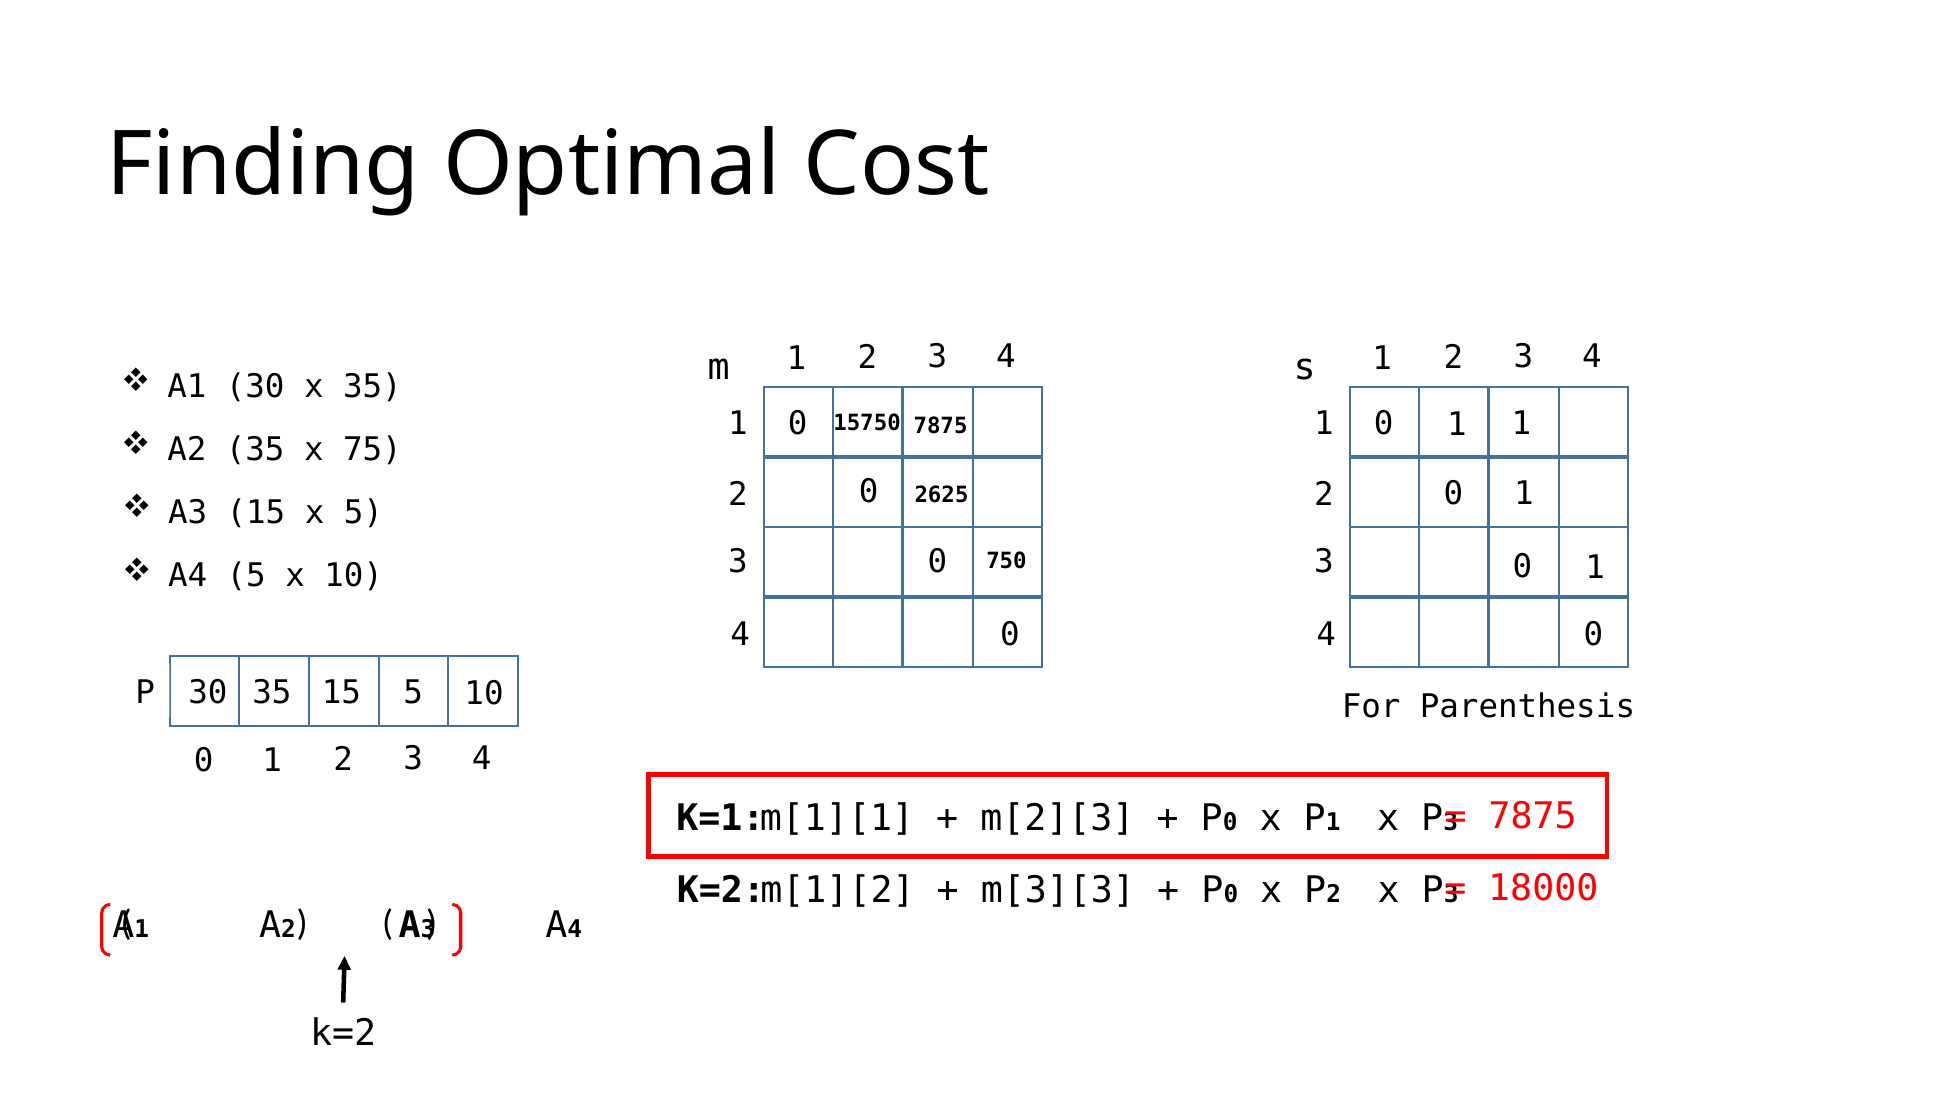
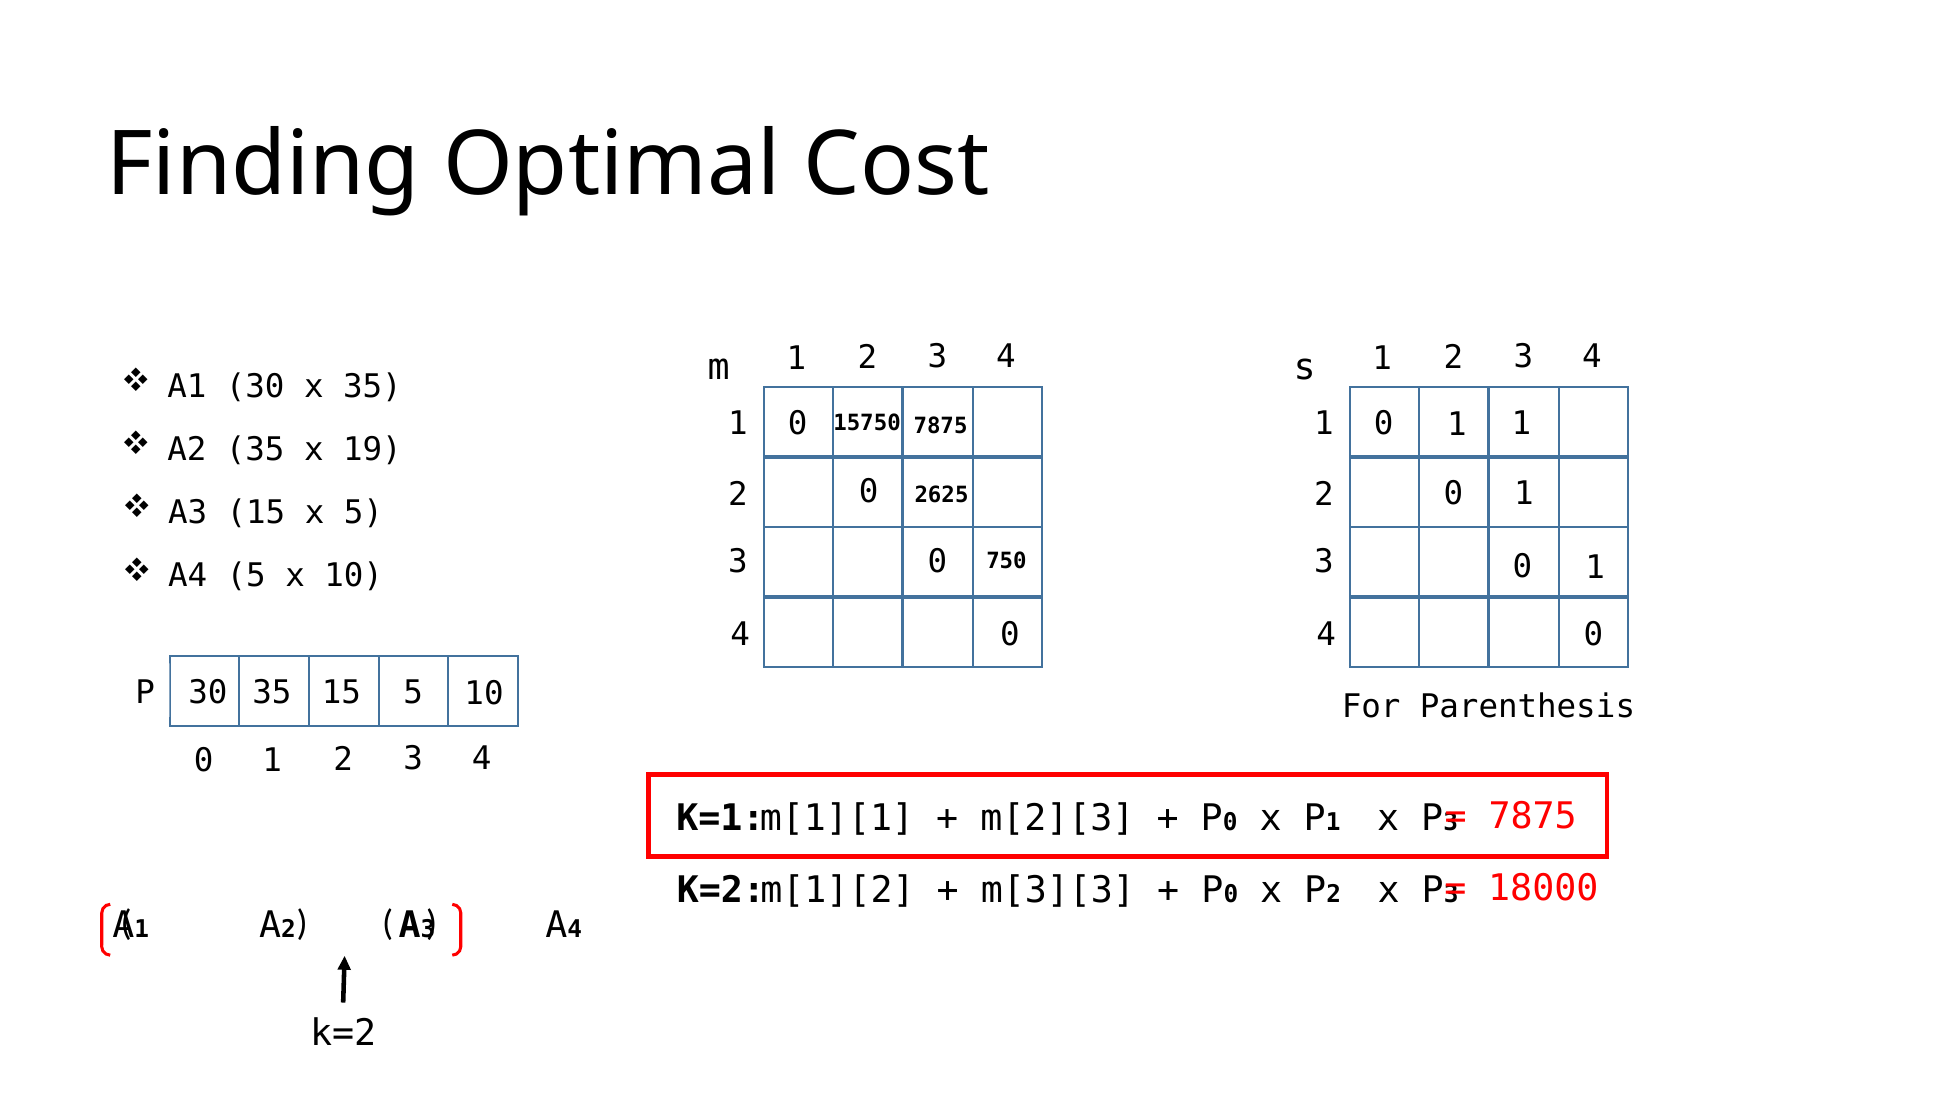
75: 75 -> 19
